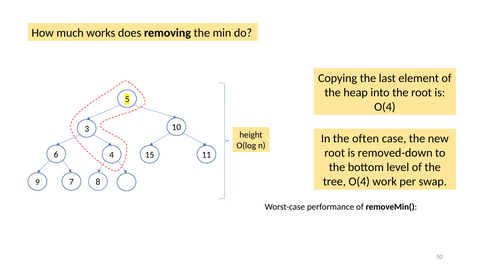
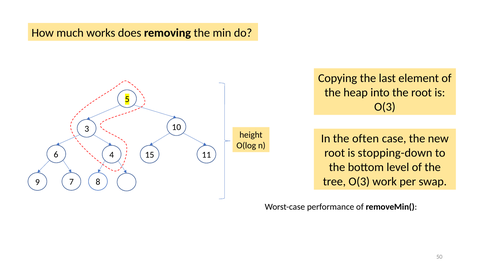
O(4 at (385, 107): O(4 -> O(3
removed-down: removed-down -> stopping-down
tree O(4: O(4 -> O(3
